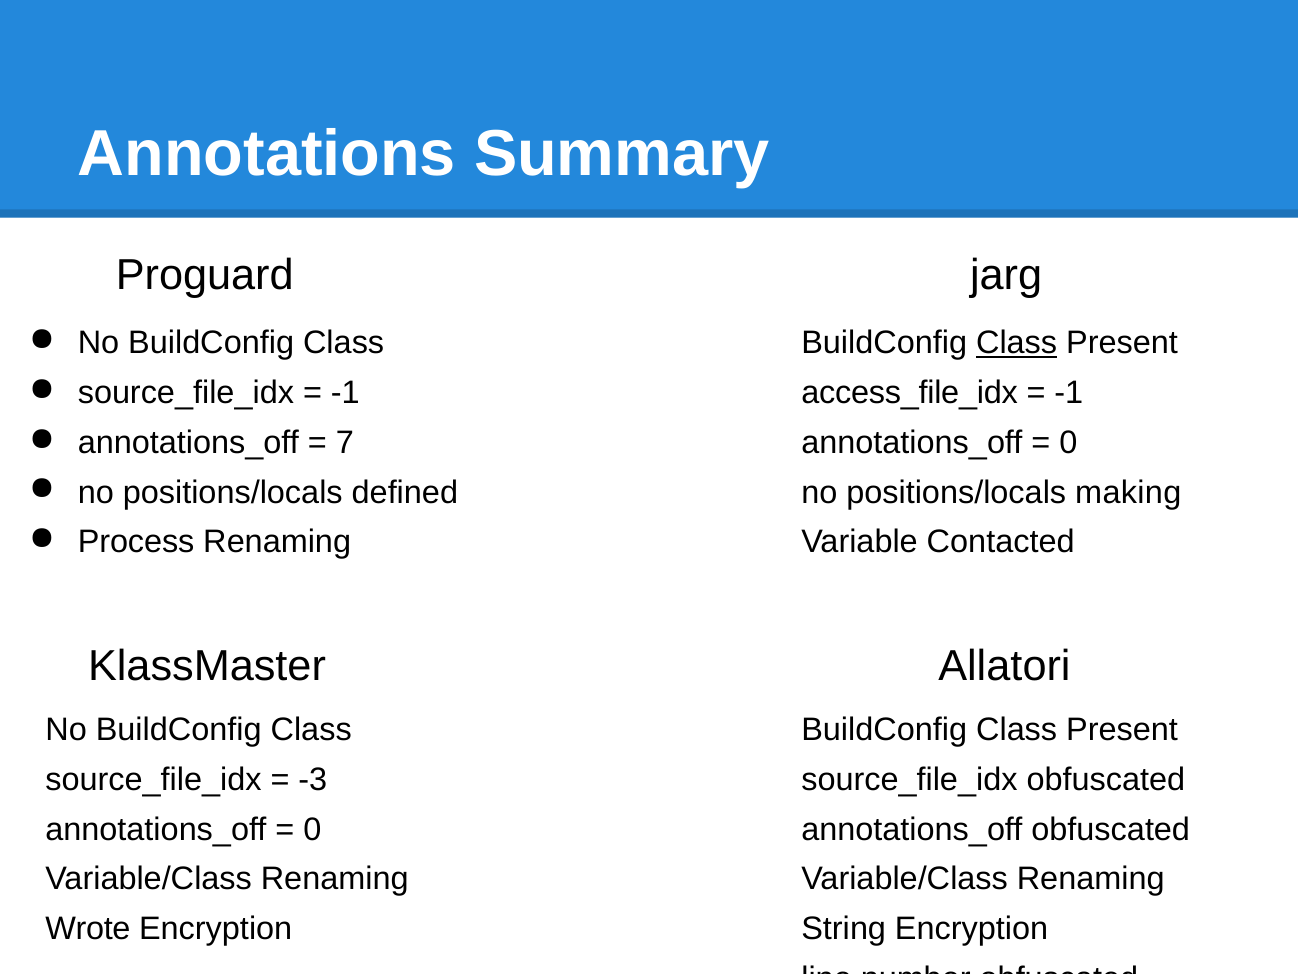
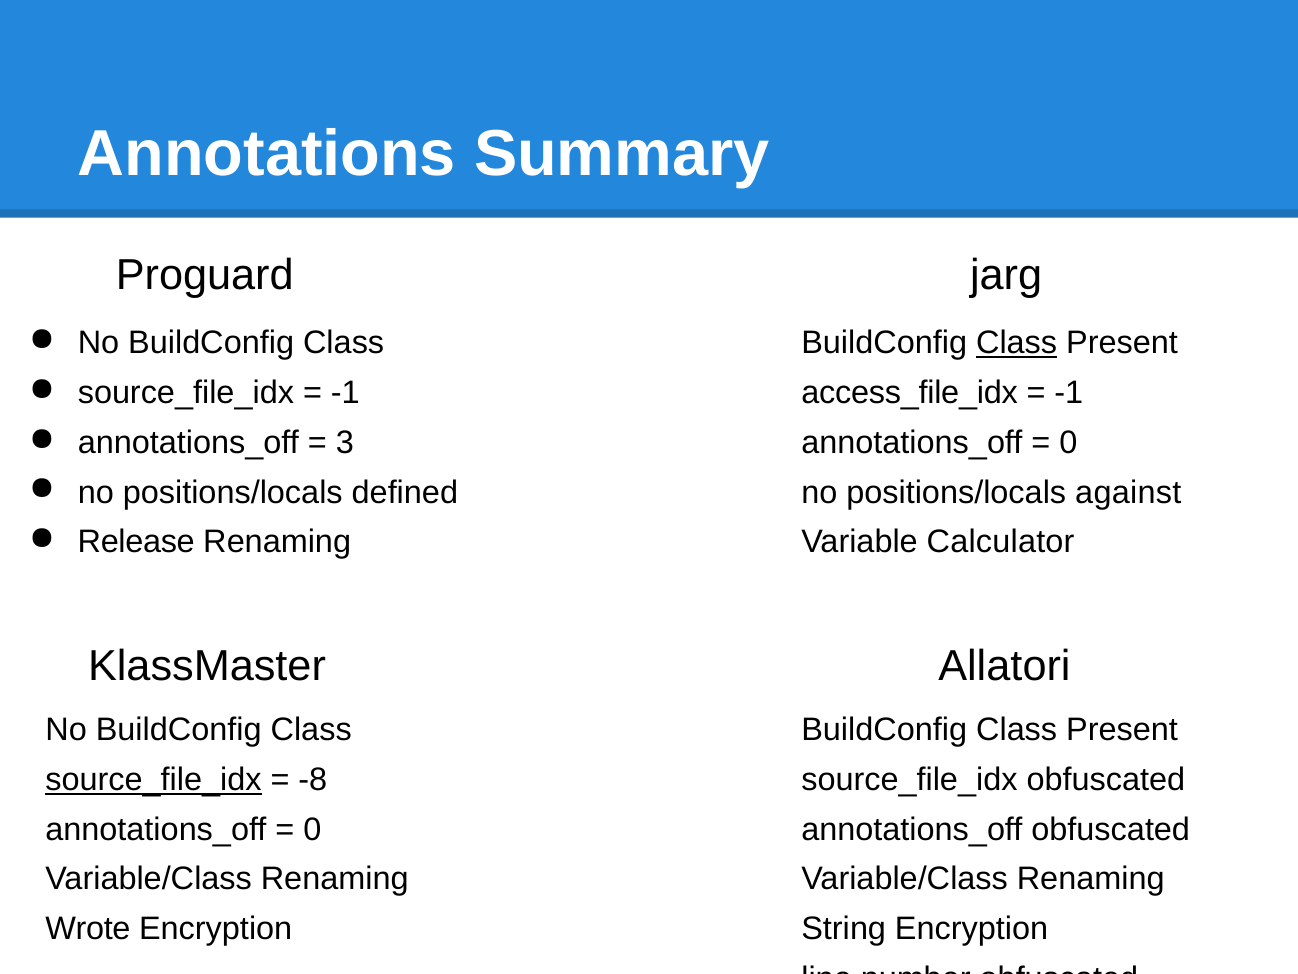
7: 7 -> 3
making: making -> against
Process: Process -> Release
Contacted: Contacted -> Calculator
source_file_idx at (153, 779) underline: none -> present
-3: -3 -> -8
